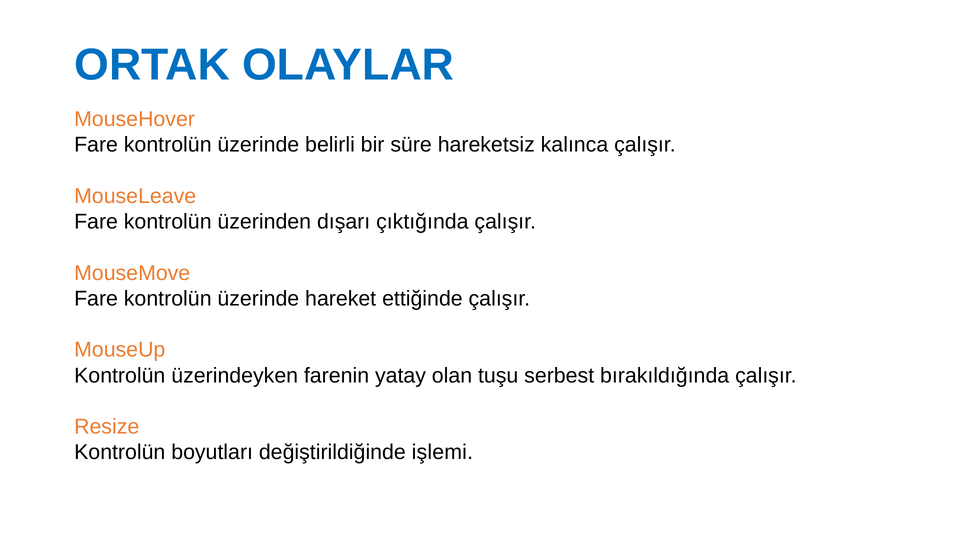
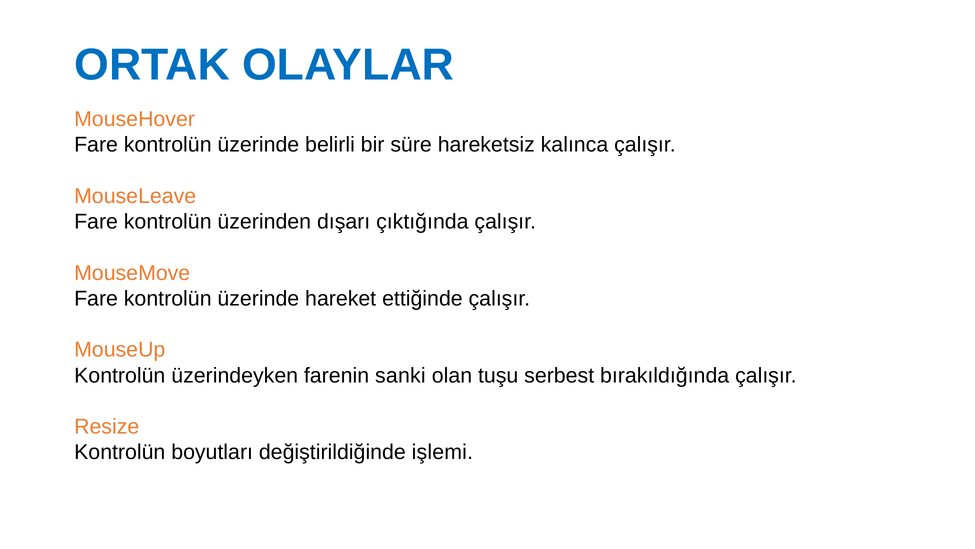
yatay: yatay -> sanki
